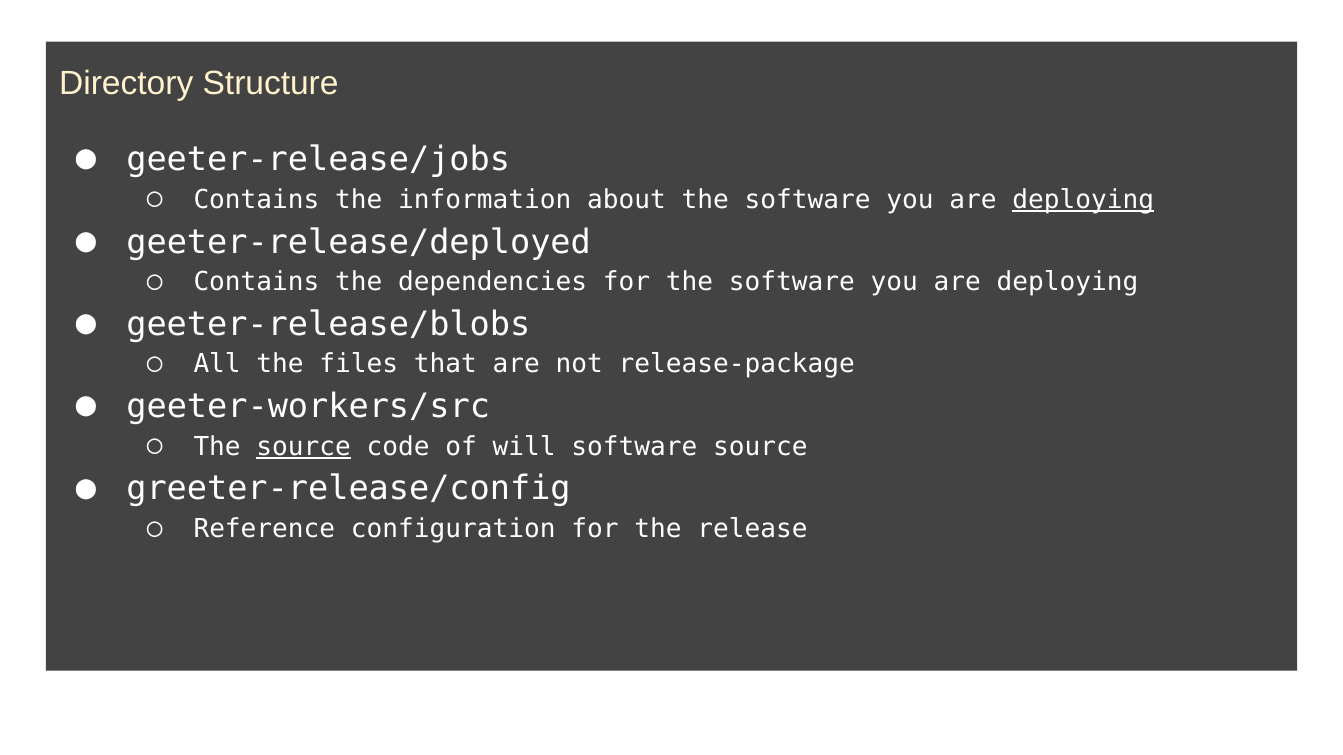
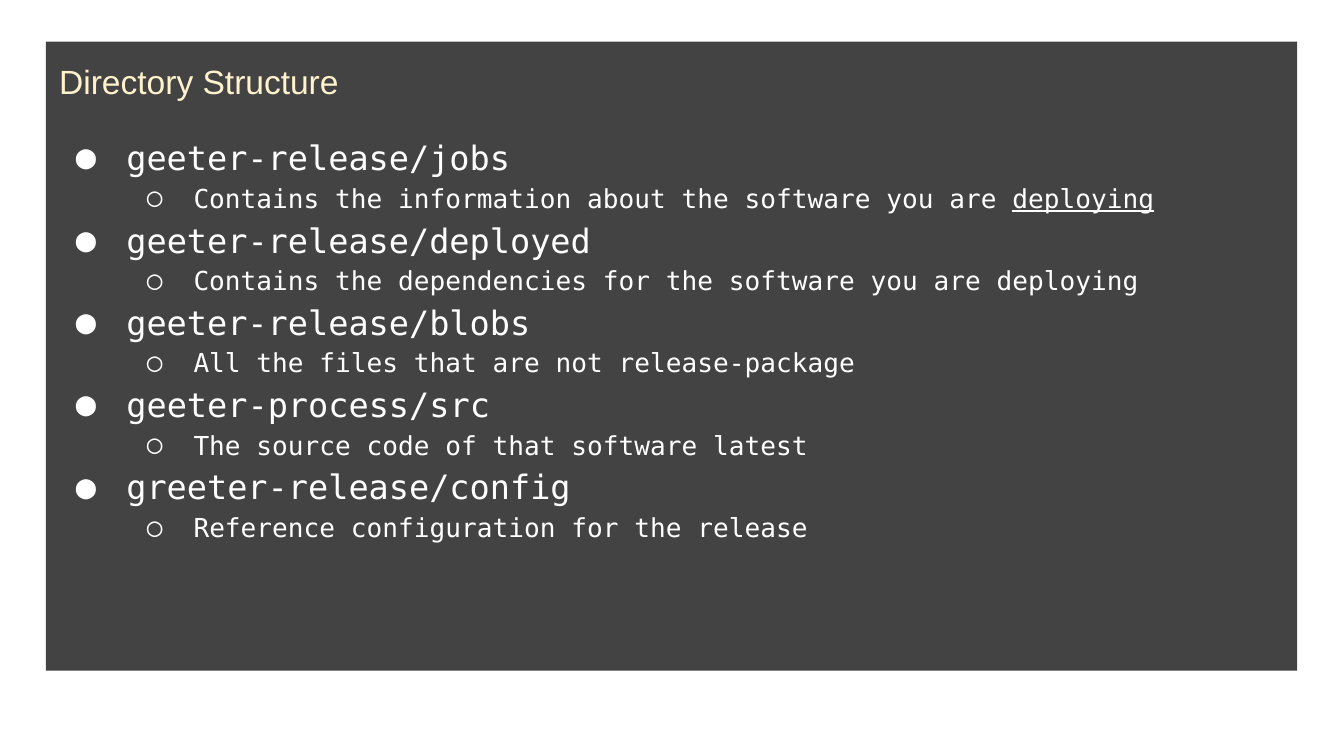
geeter-workers/src: geeter-workers/src -> geeter-process/src
source at (304, 447) underline: present -> none
of will: will -> that
software source: source -> latest
